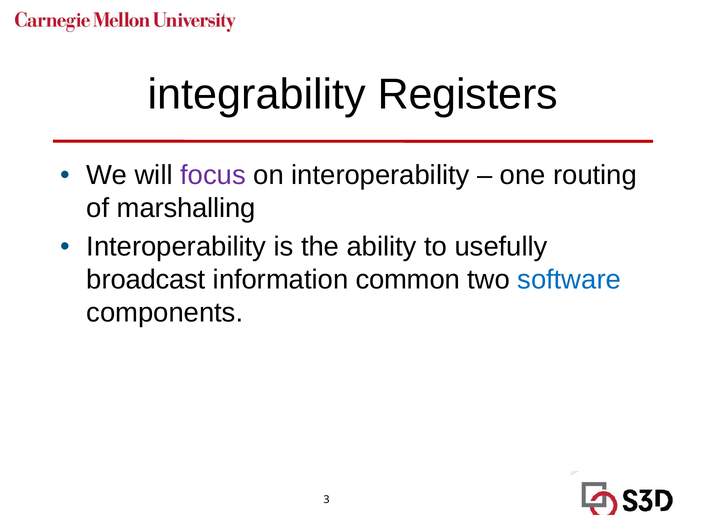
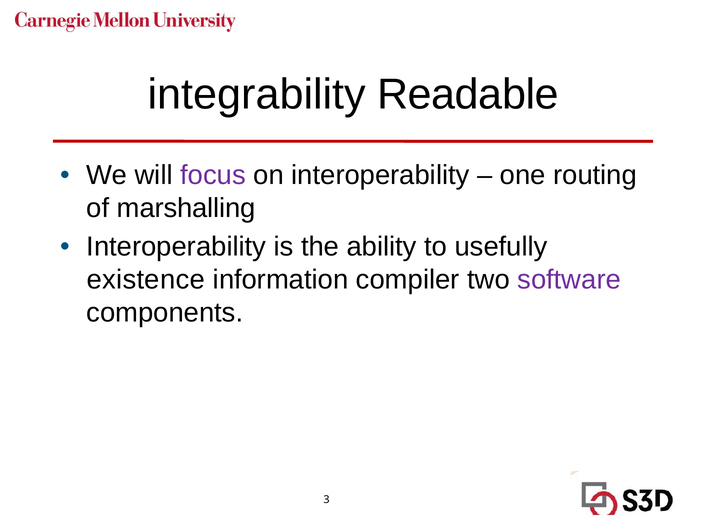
Registers: Registers -> Readable
broadcast: broadcast -> existence
common: common -> compiler
software colour: blue -> purple
